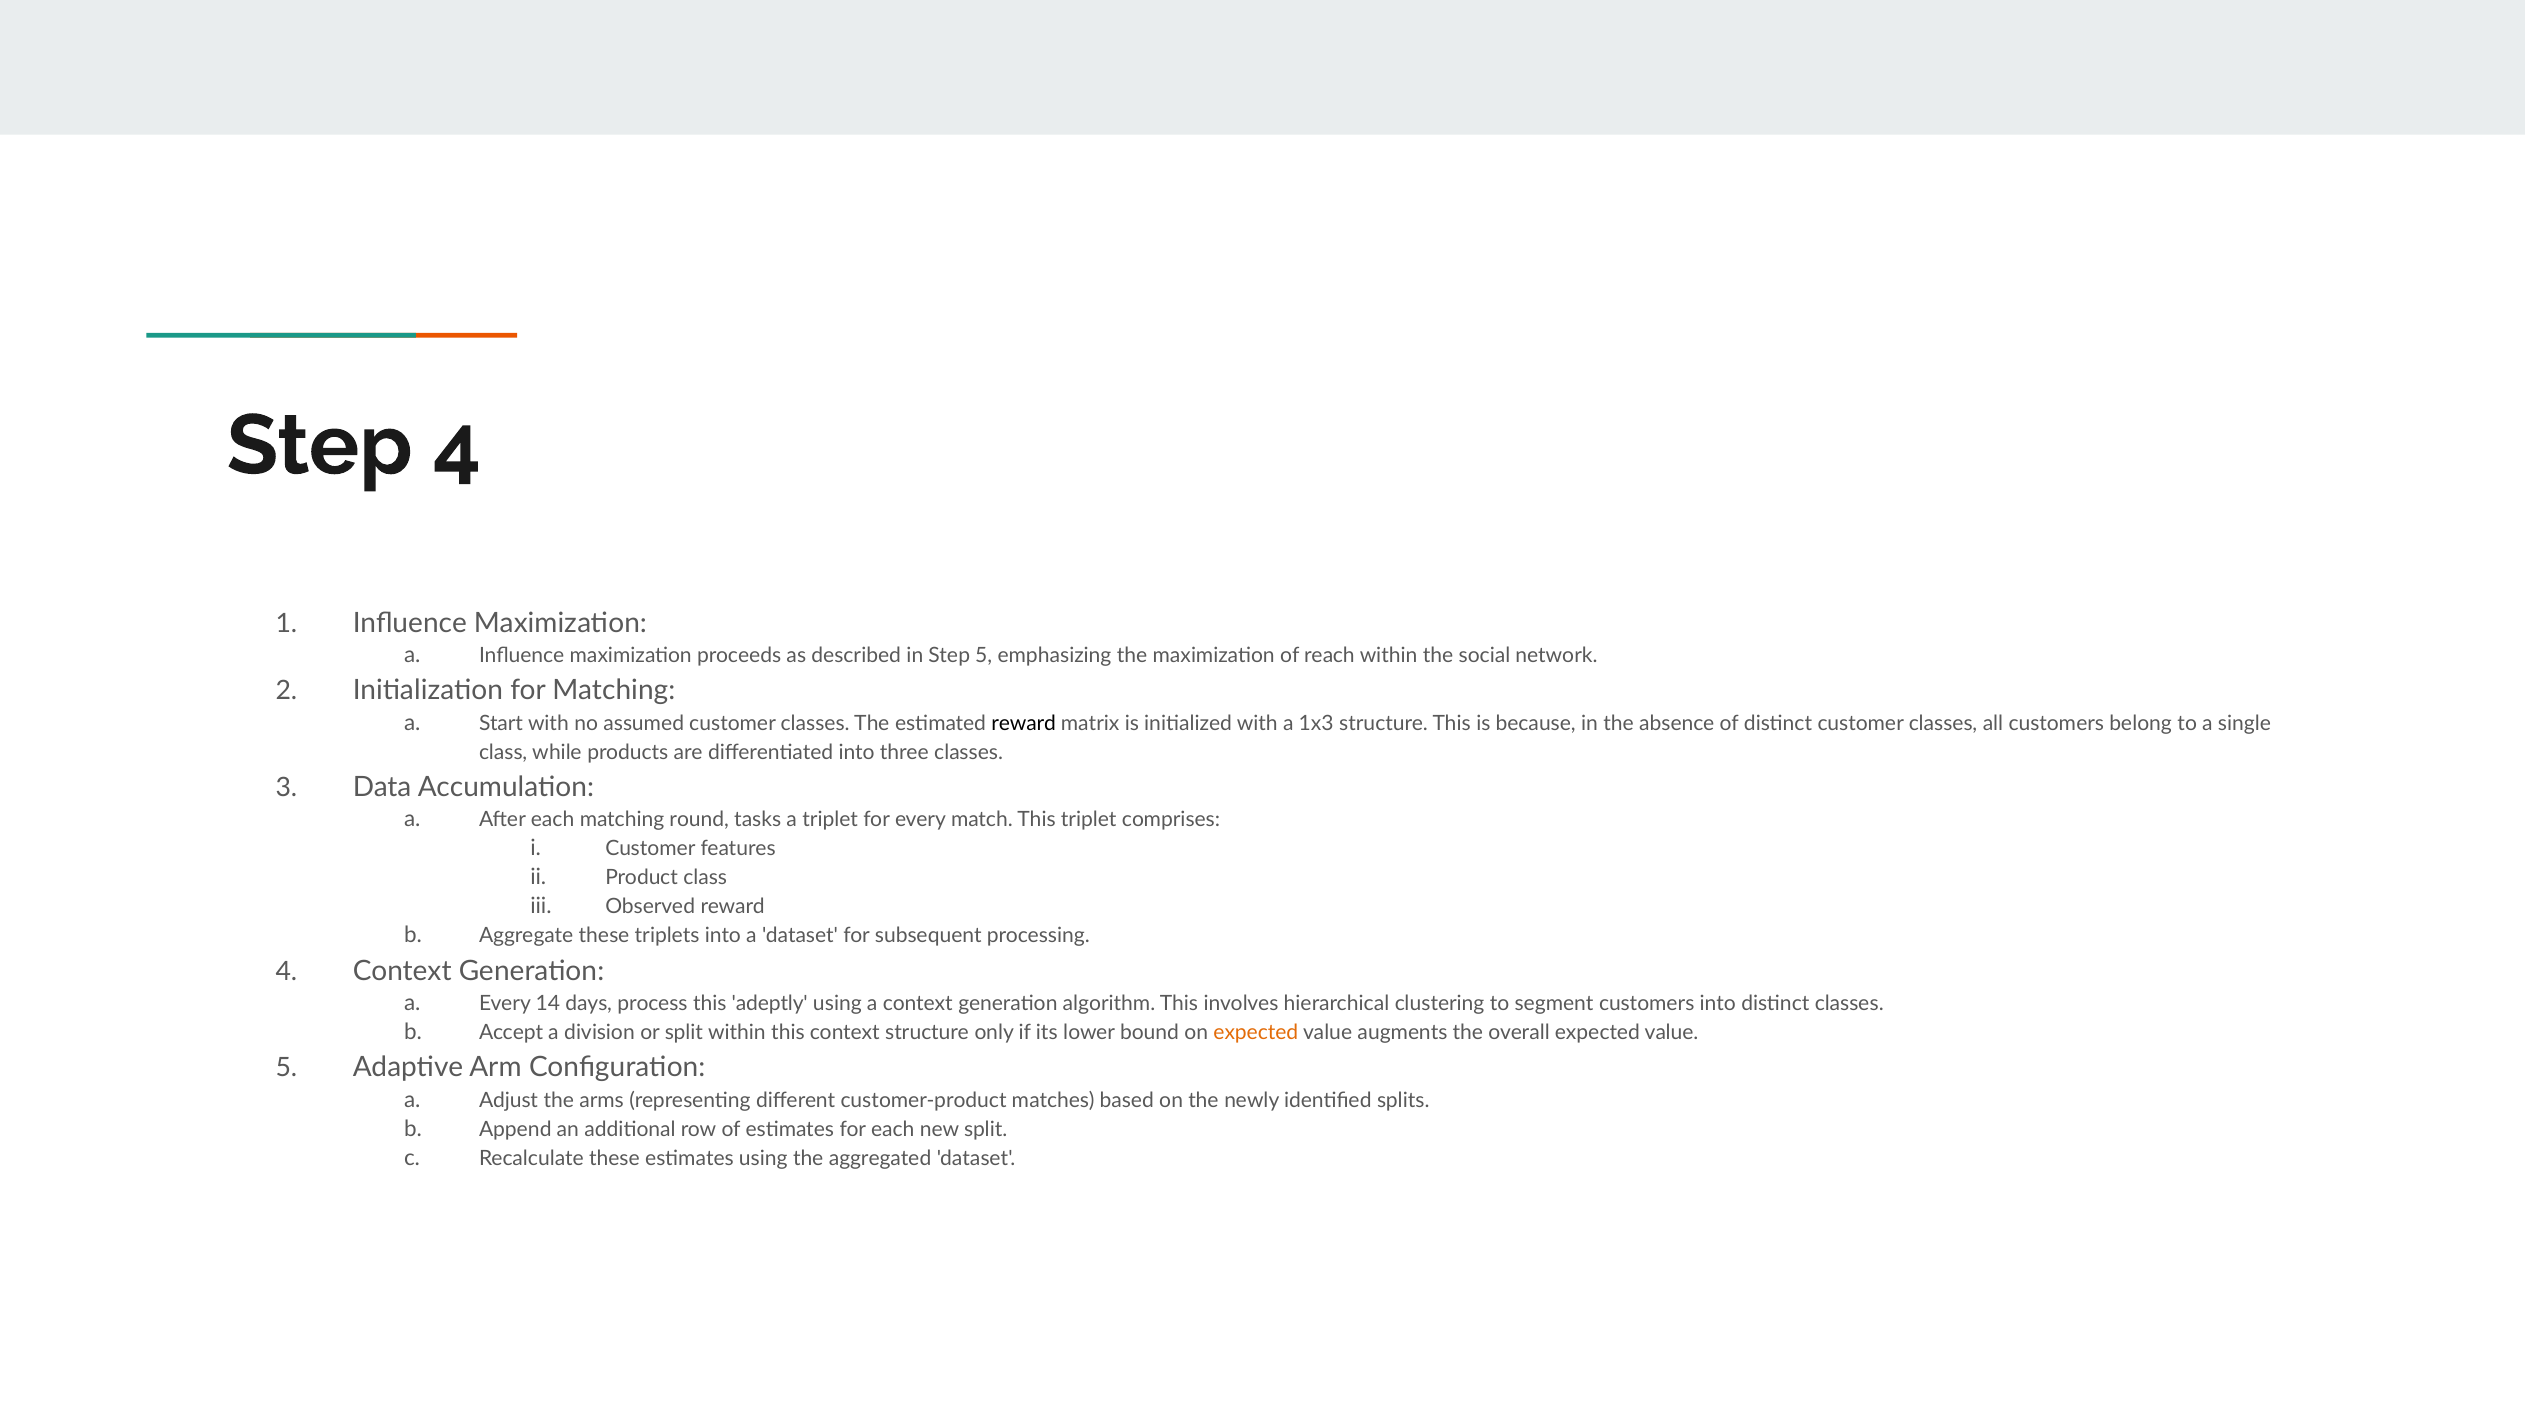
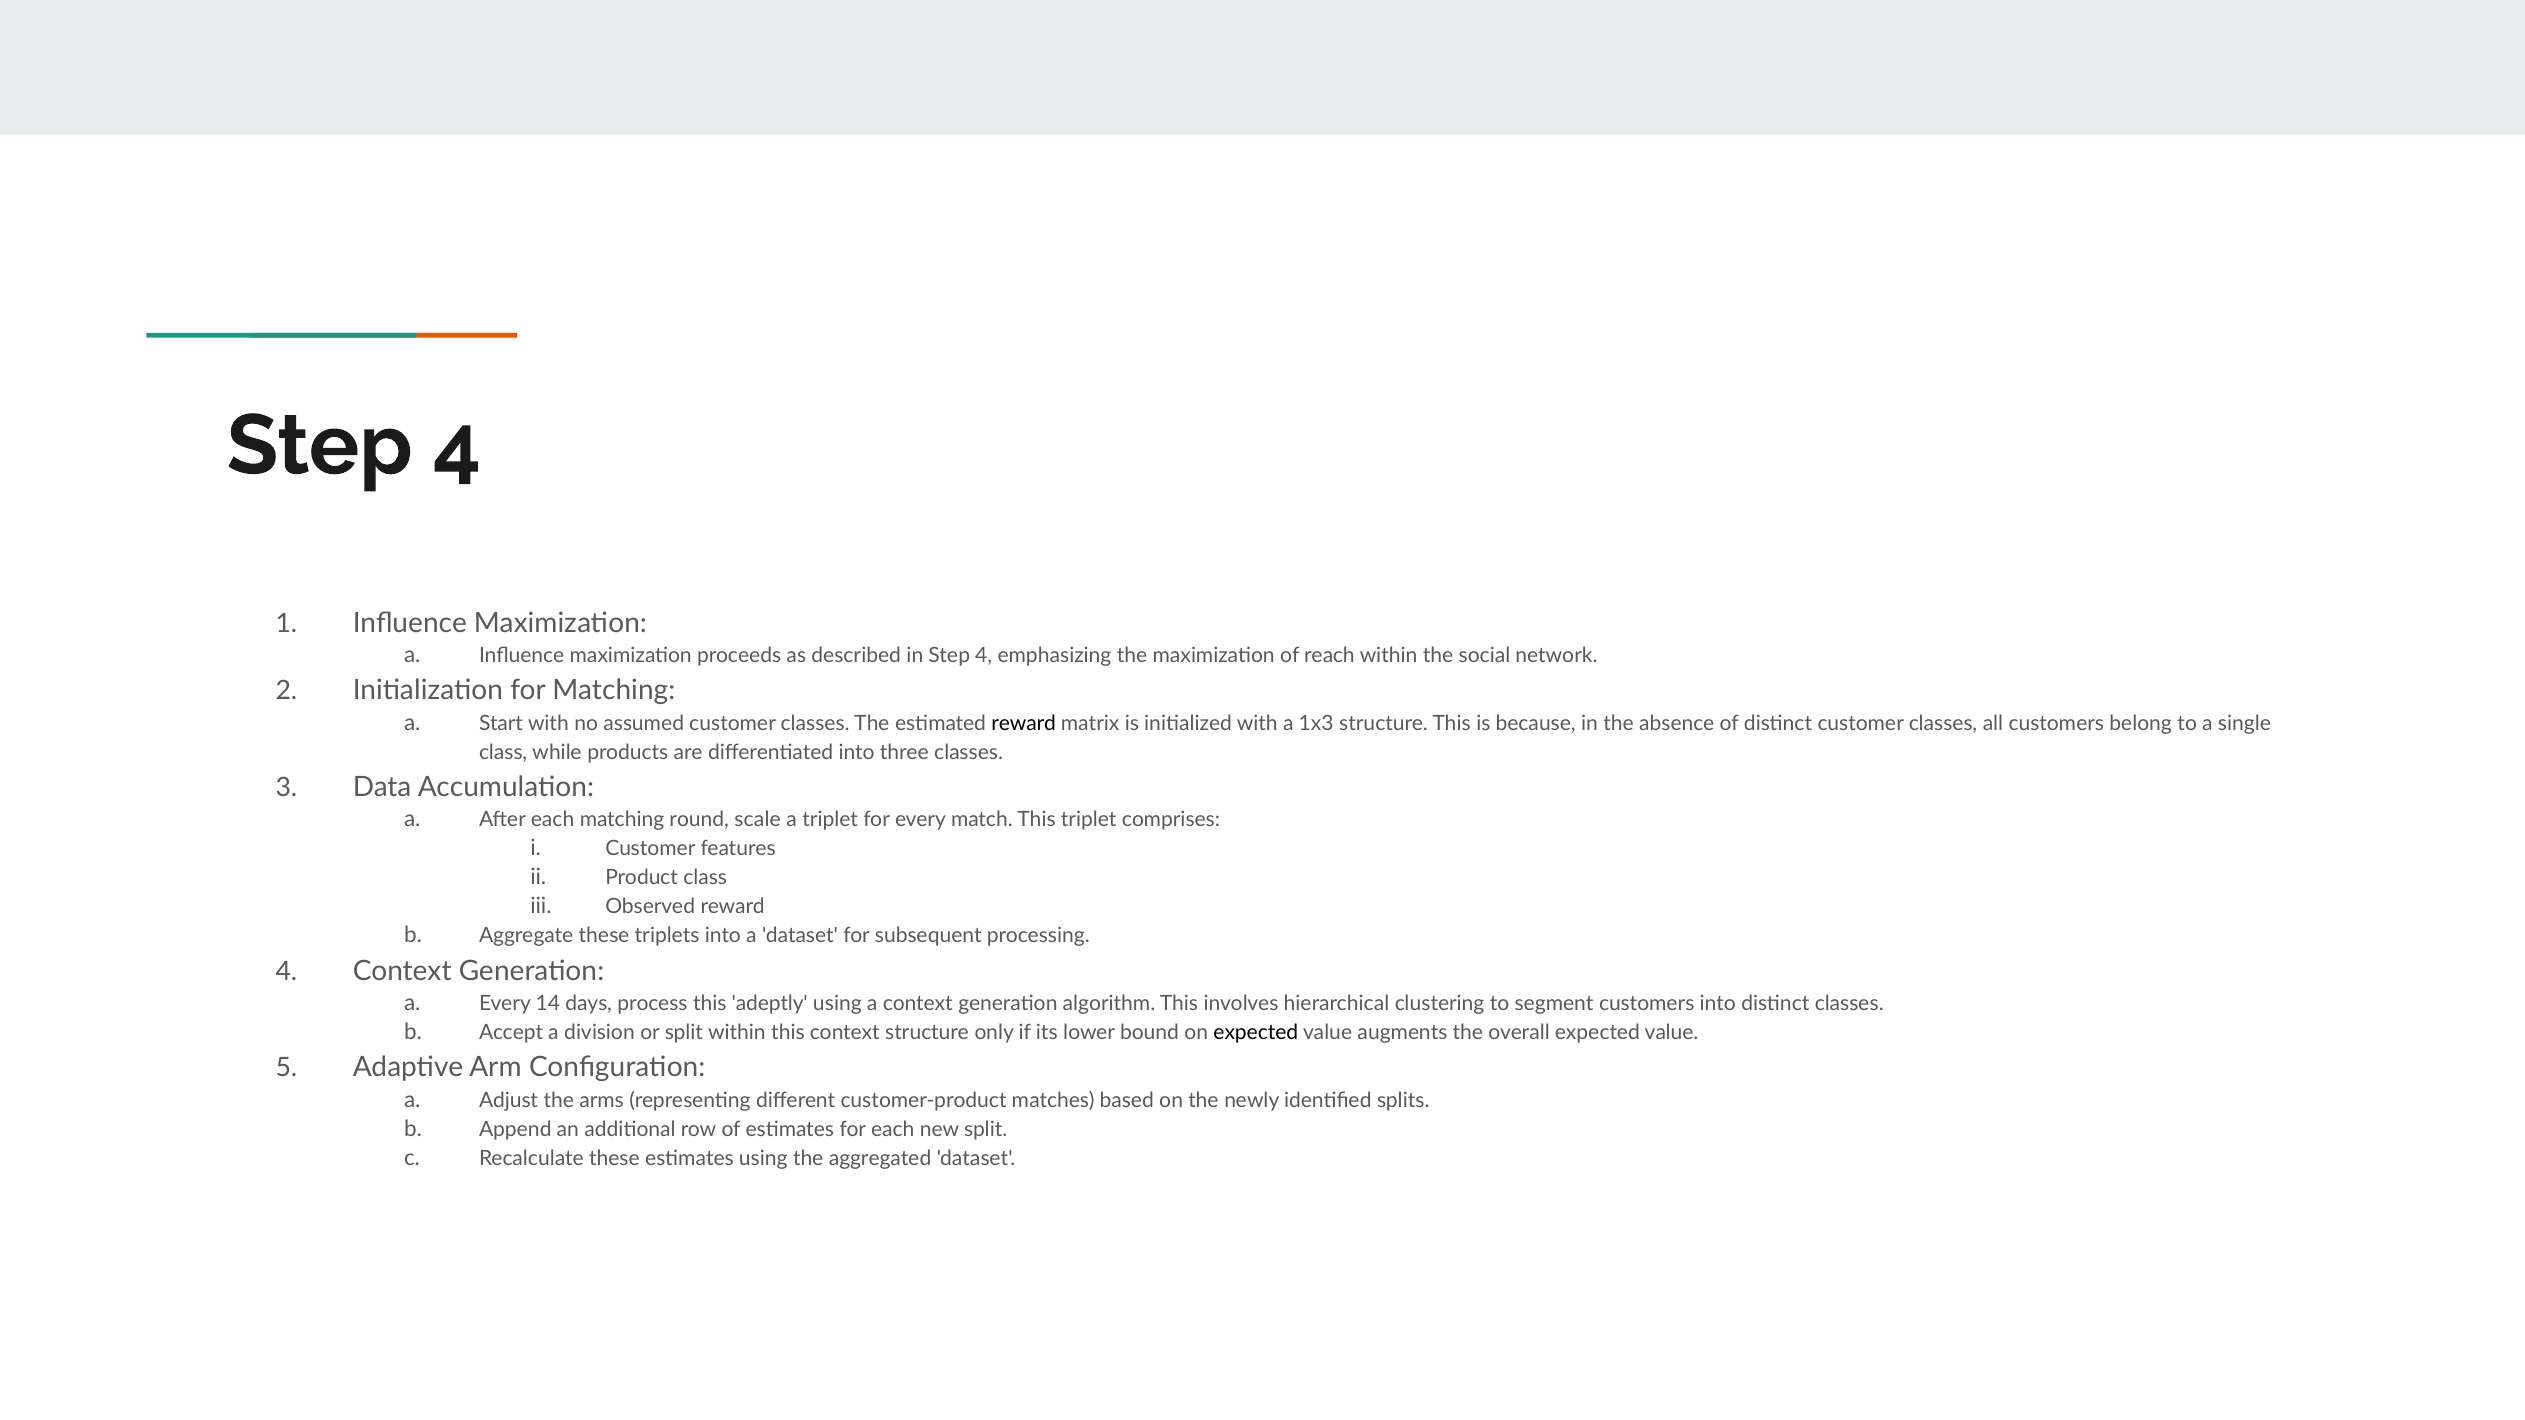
in Step 5: 5 -> 4
tasks: tasks -> scale
expected at (1256, 1033) colour: orange -> black
